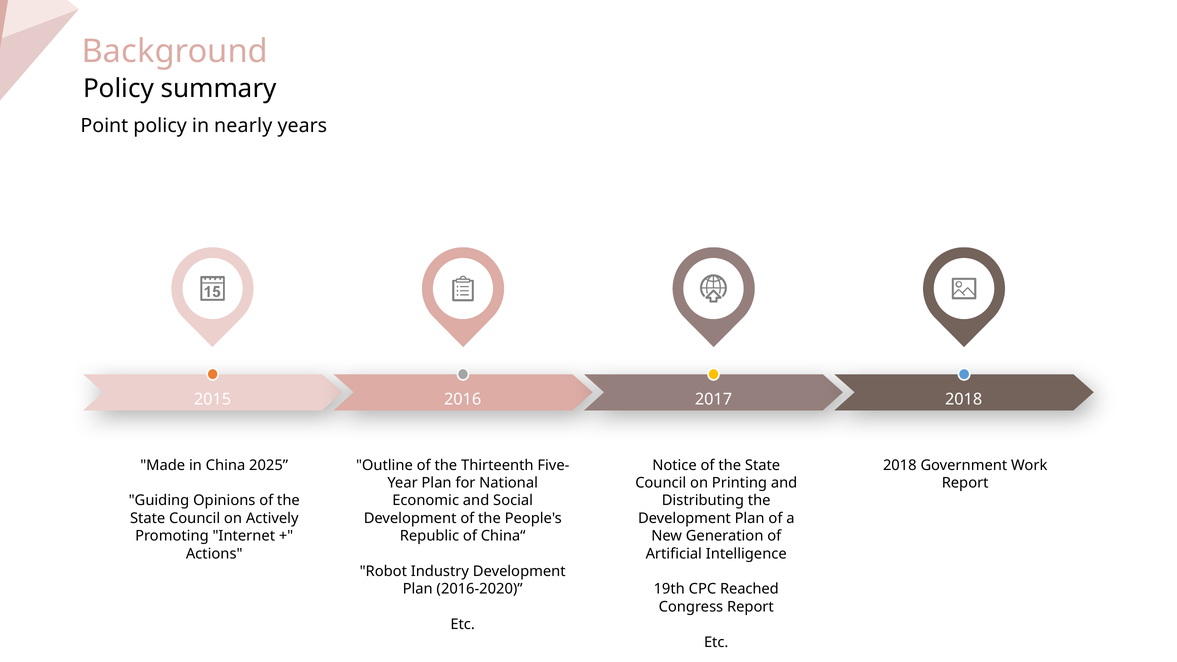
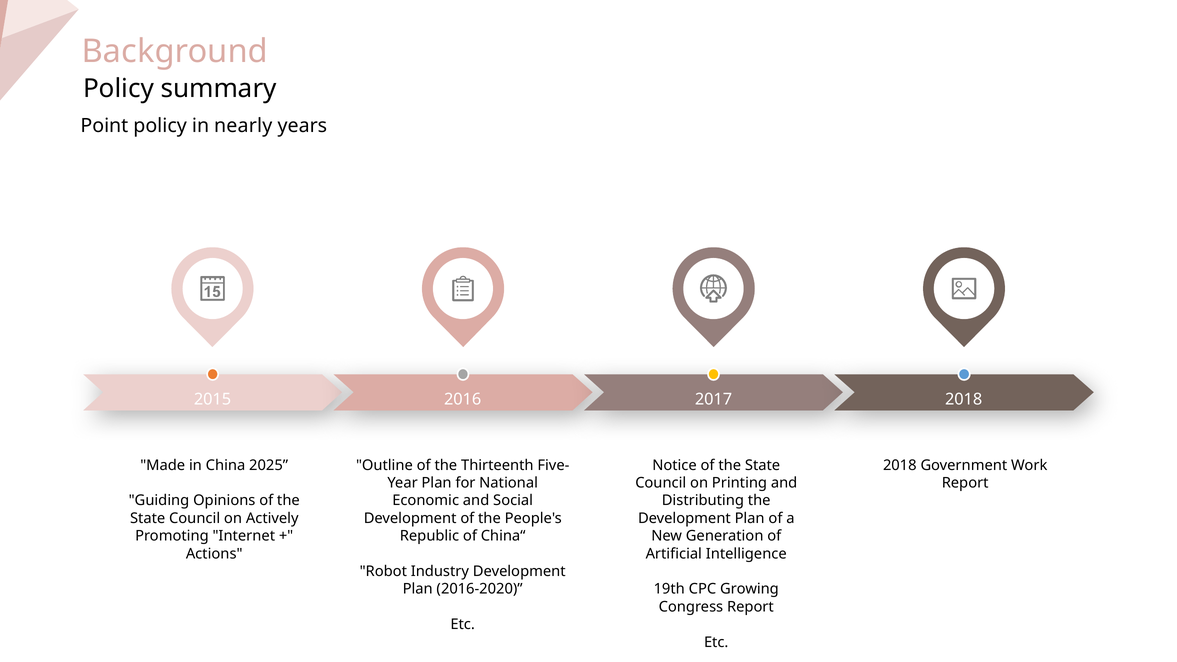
Reached: Reached -> Growing
